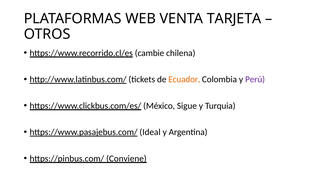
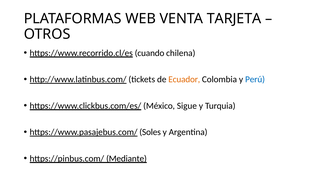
cambie: cambie -> cuando
Perú colour: purple -> blue
Ideal: Ideal -> Soles
Conviene: Conviene -> Mediante
